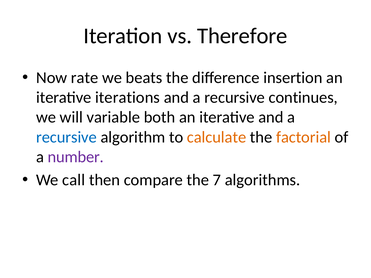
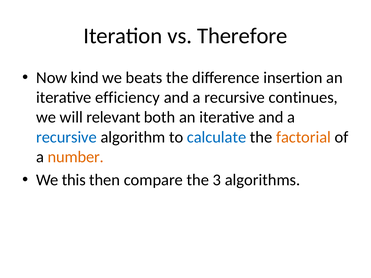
rate: rate -> kind
iterations: iterations -> efficiency
variable: variable -> relevant
calculate colour: orange -> blue
number colour: purple -> orange
call: call -> this
7: 7 -> 3
